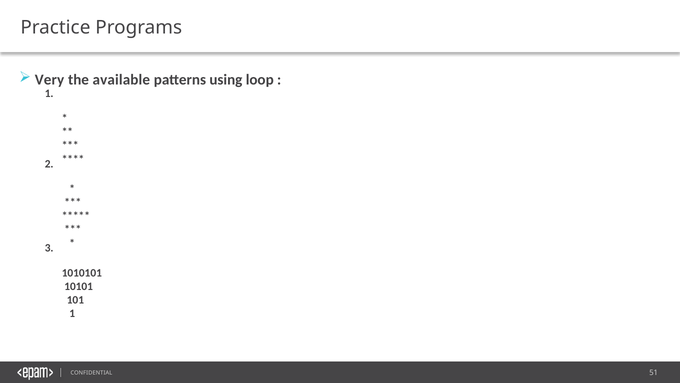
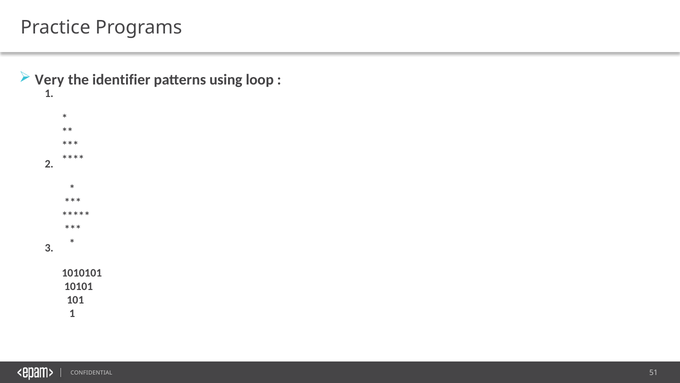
available: available -> identifier
